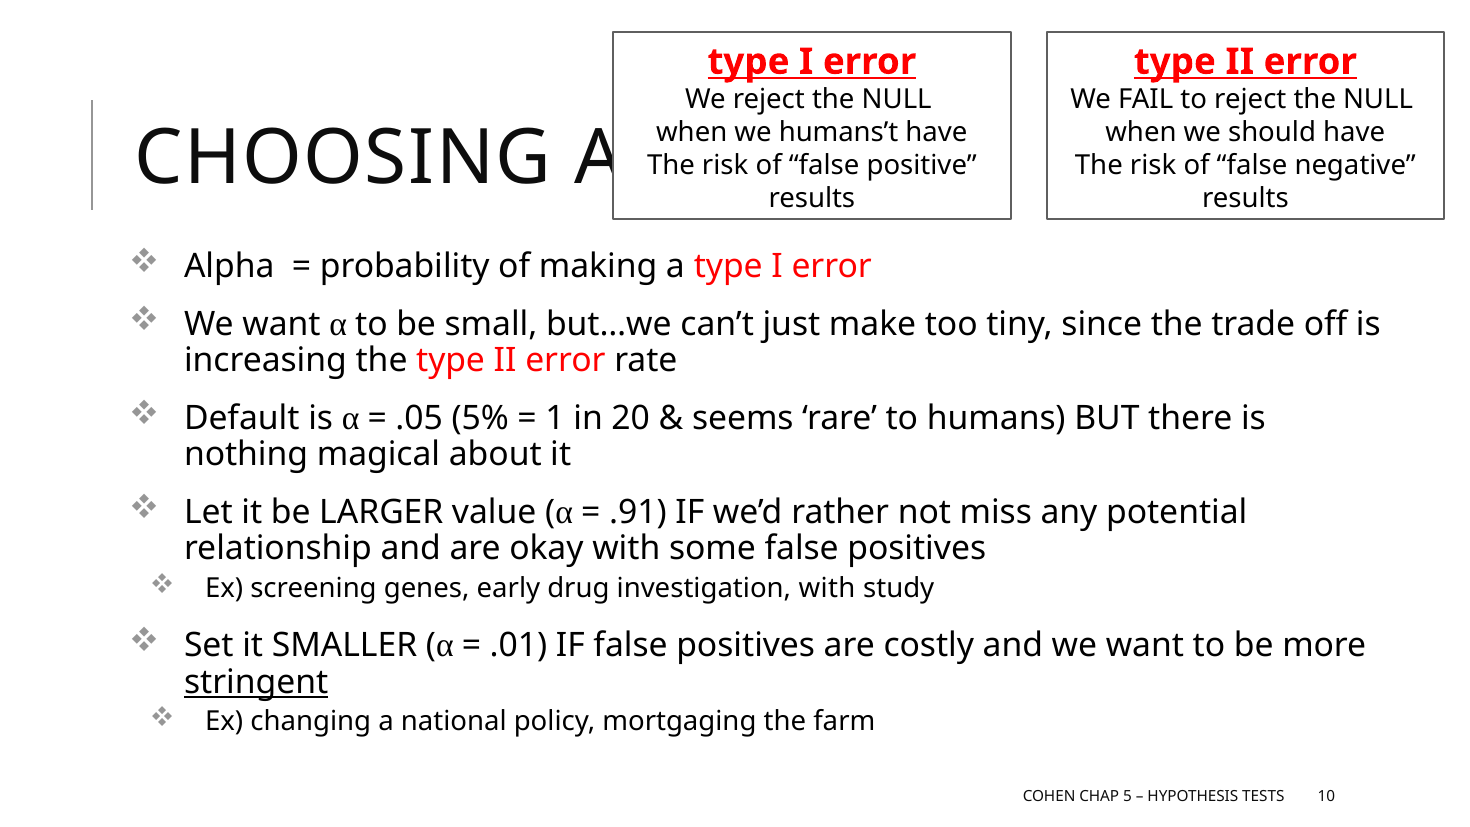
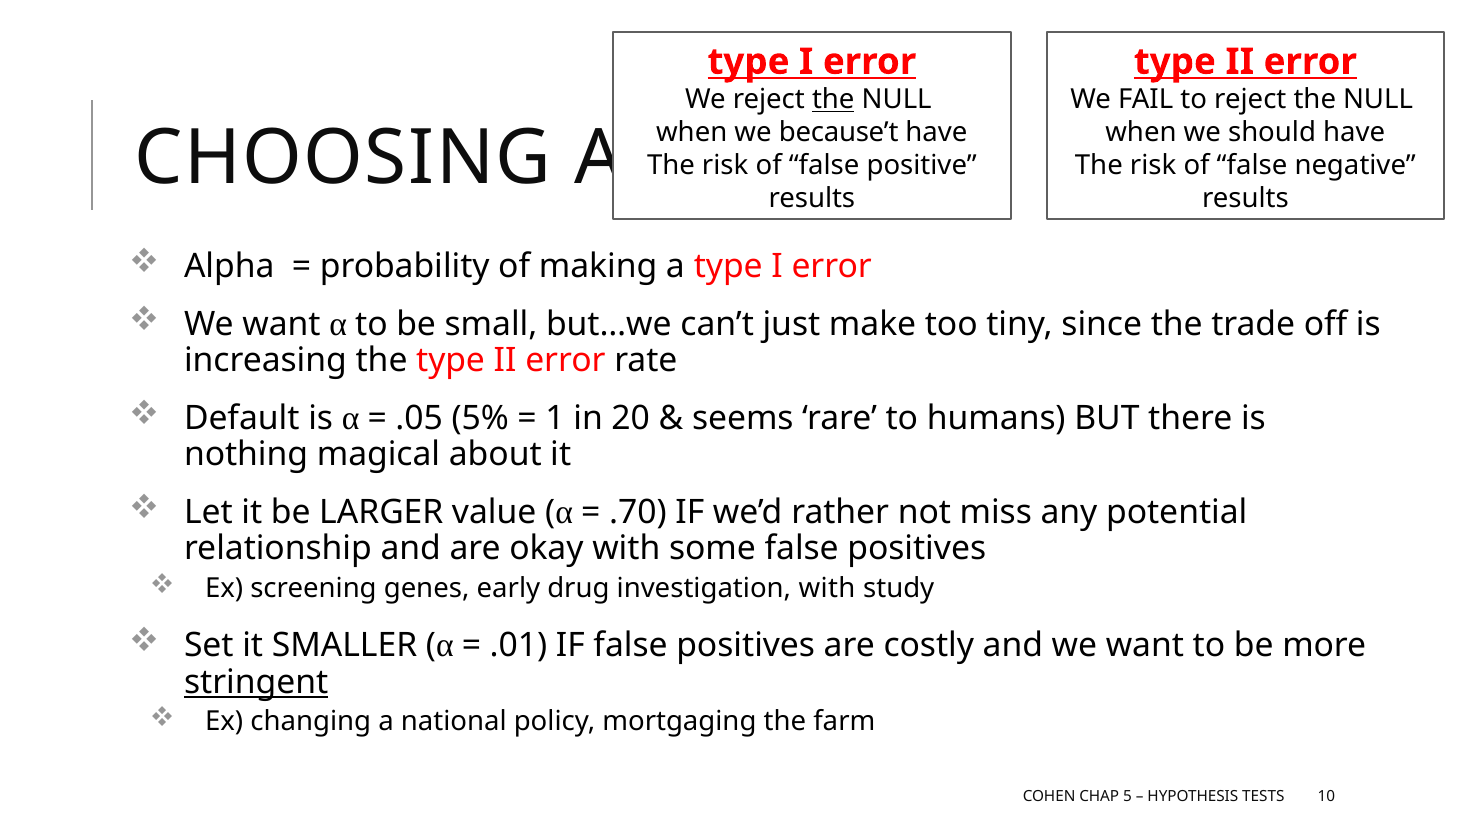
the at (833, 100) underline: none -> present
humans’t: humans’t -> because’t
.91: .91 -> .70
